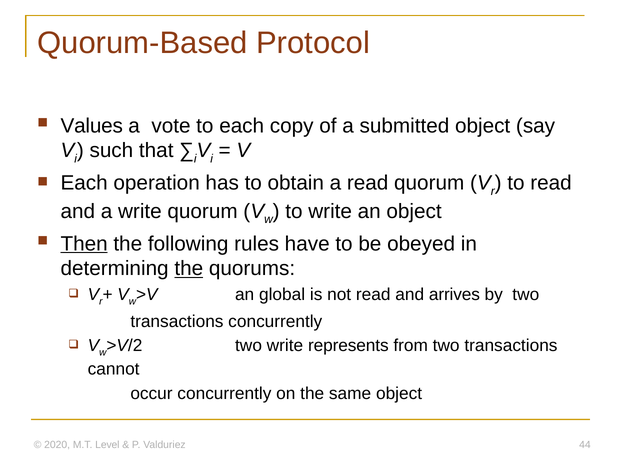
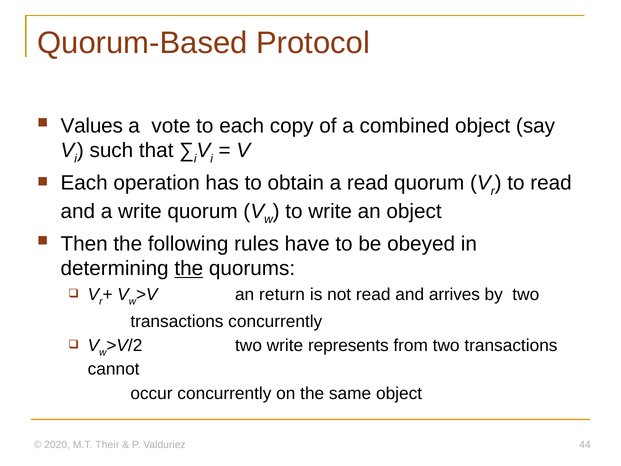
submitted: submitted -> combined
Then underline: present -> none
global: global -> return
Level: Level -> Their
